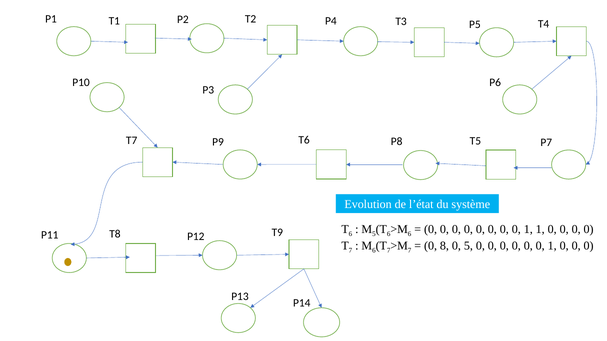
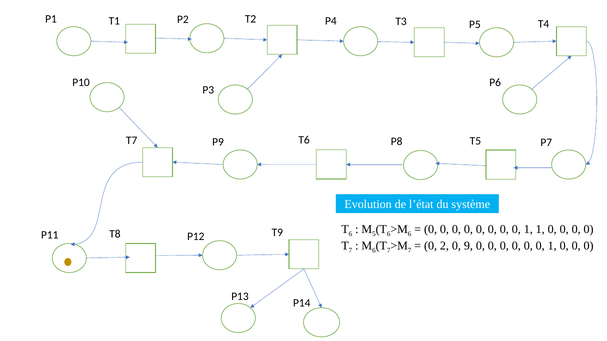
8: 8 -> 2
0 5: 5 -> 9
